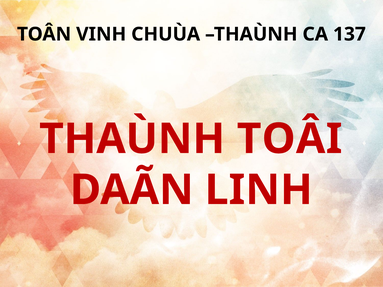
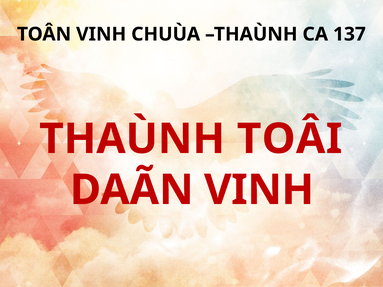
DAÃN LINH: LINH -> VINH
